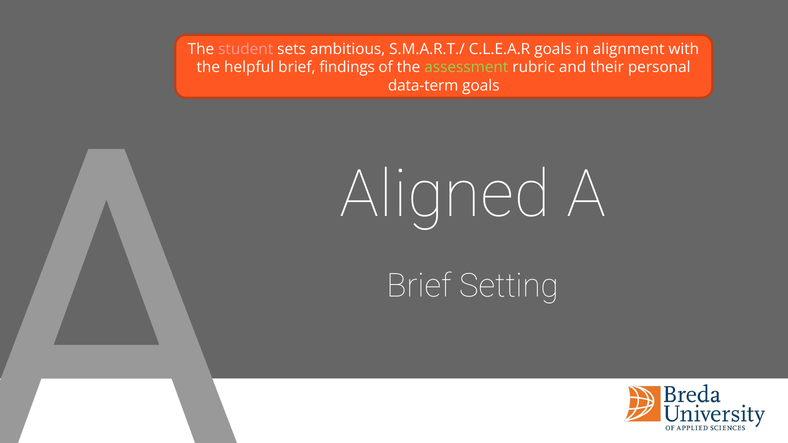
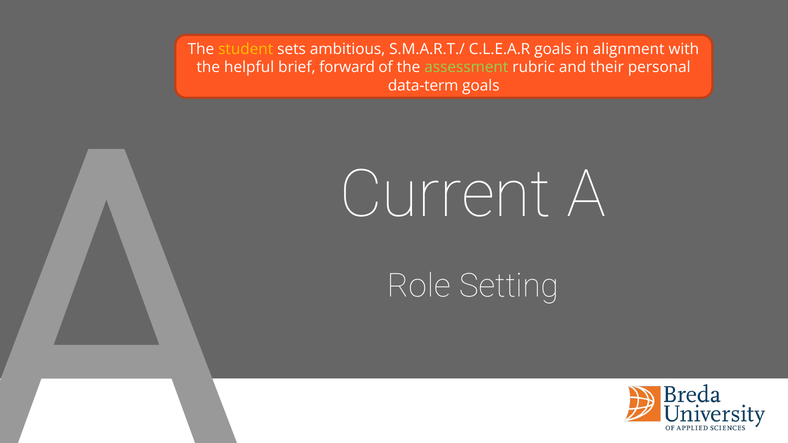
student colour: pink -> yellow
findings: findings -> forward
Aligned: Aligned -> Current
Brief at (419, 286): Brief -> Role
